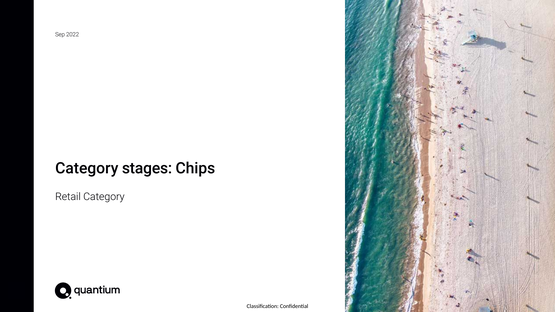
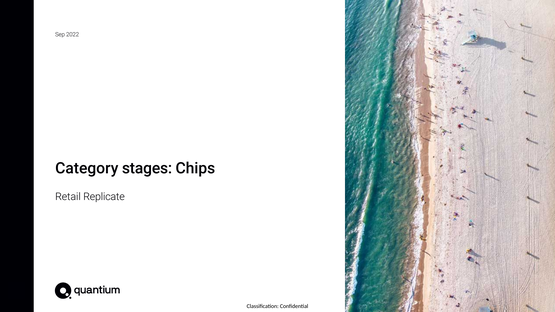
Retail Category: Category -> Replicate
